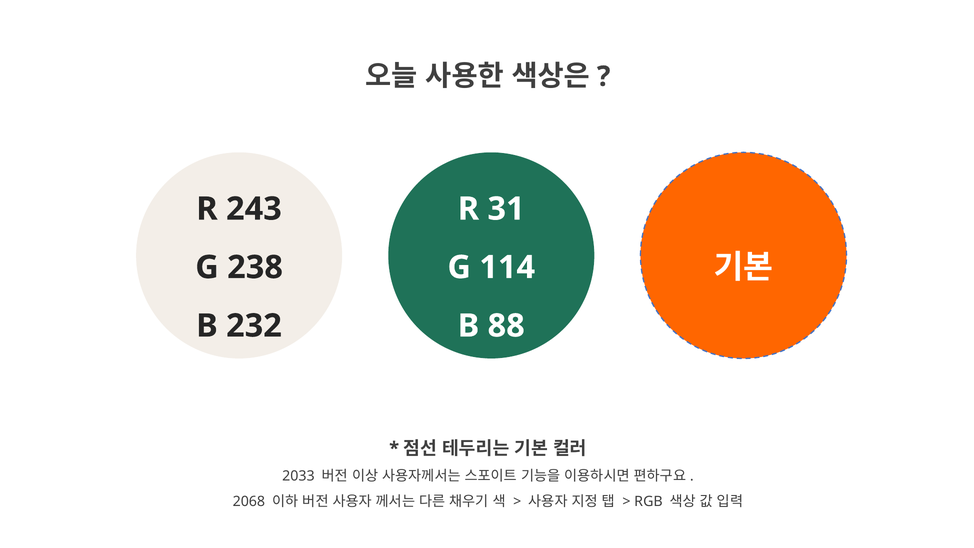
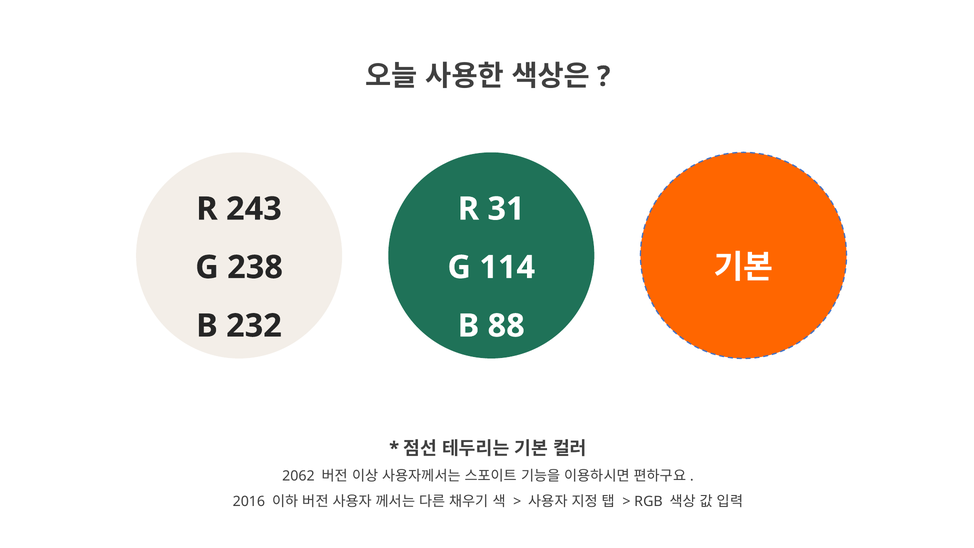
2033: 2033 -> 2062
2068: 2068 -> 2016
